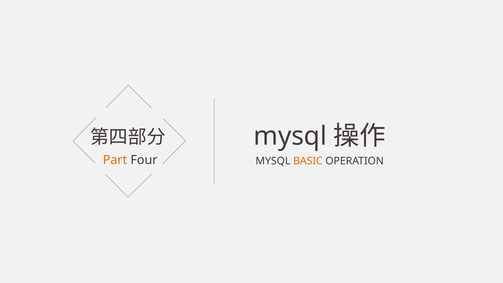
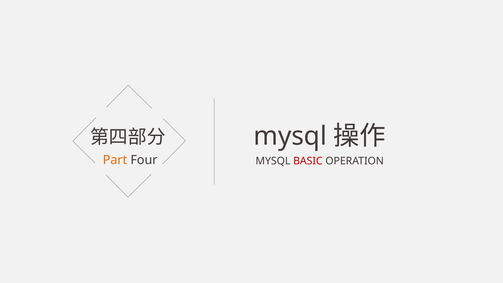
BASIC colour: orange -> red
